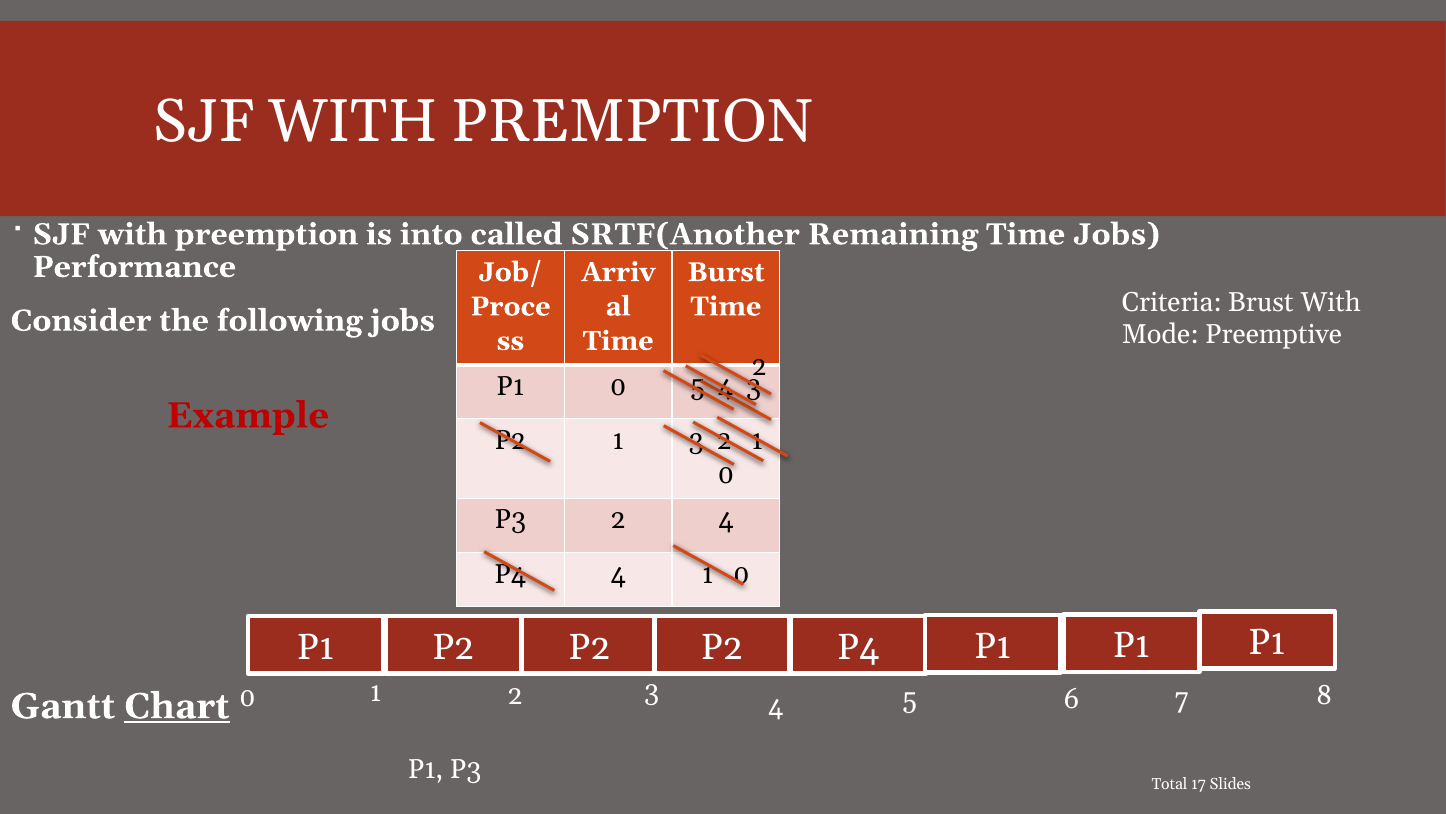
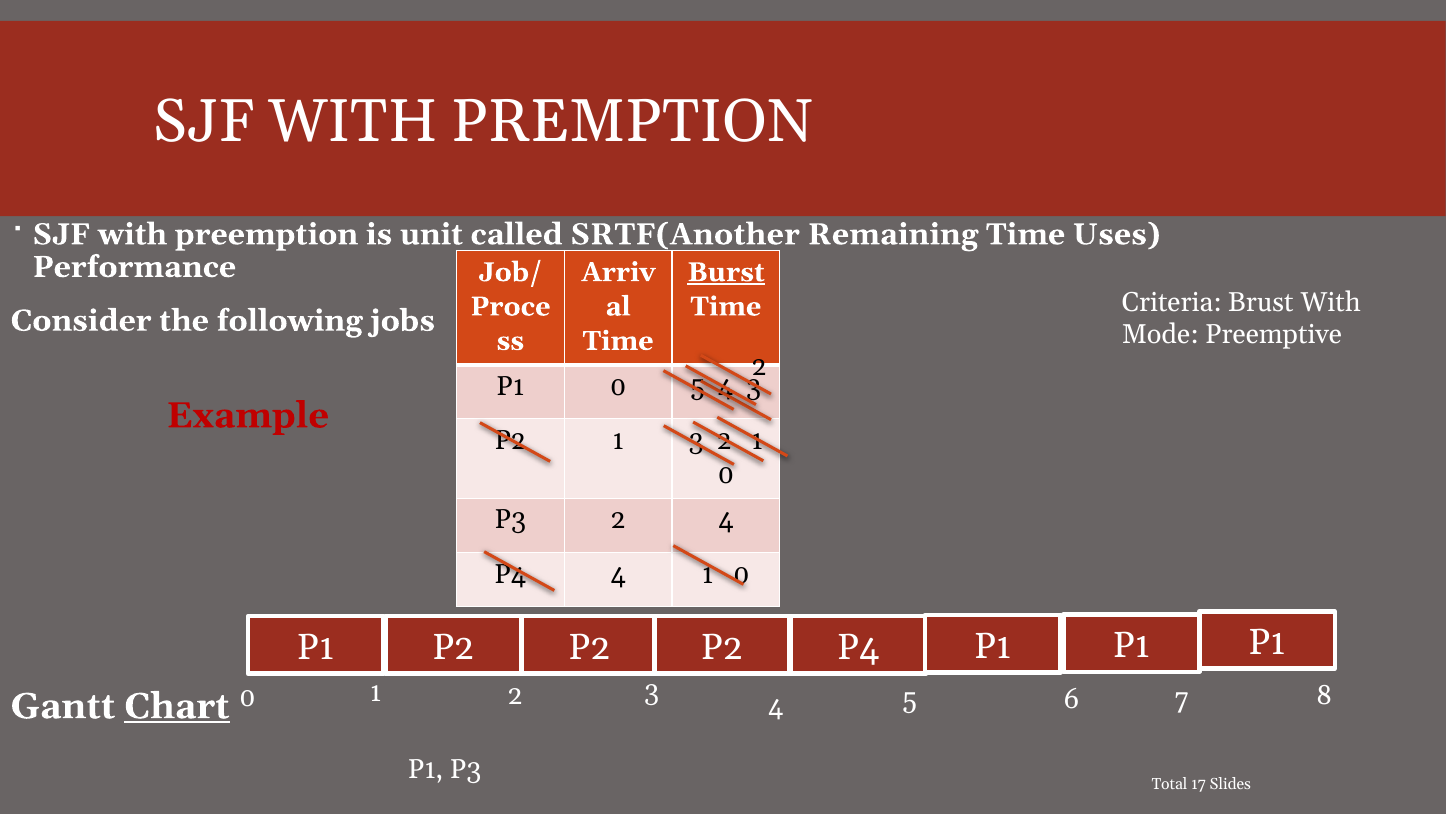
into: into -> unit
Time Jobs: Jobs -> Uses
Burst underline: none -> present
